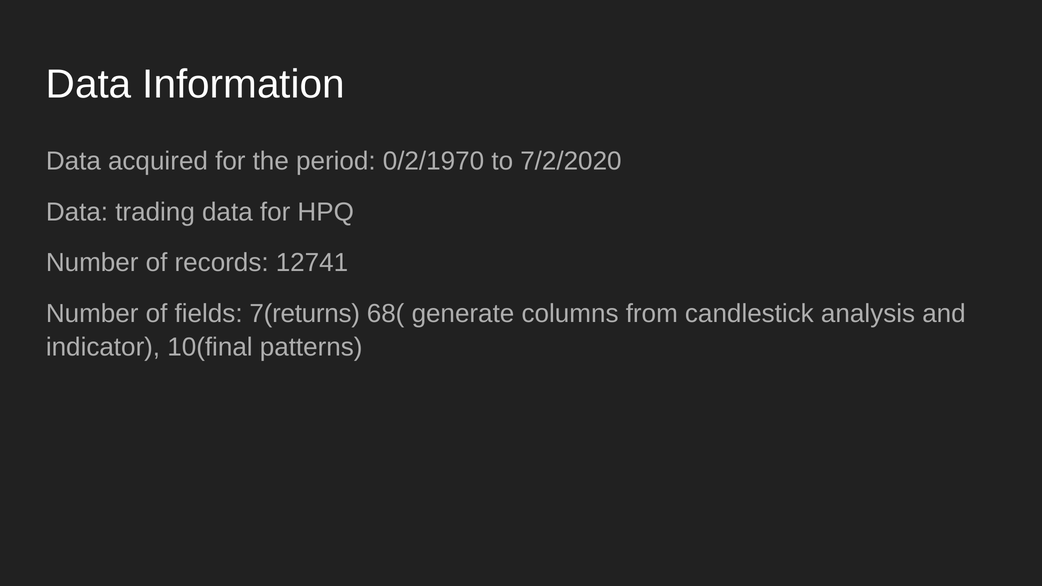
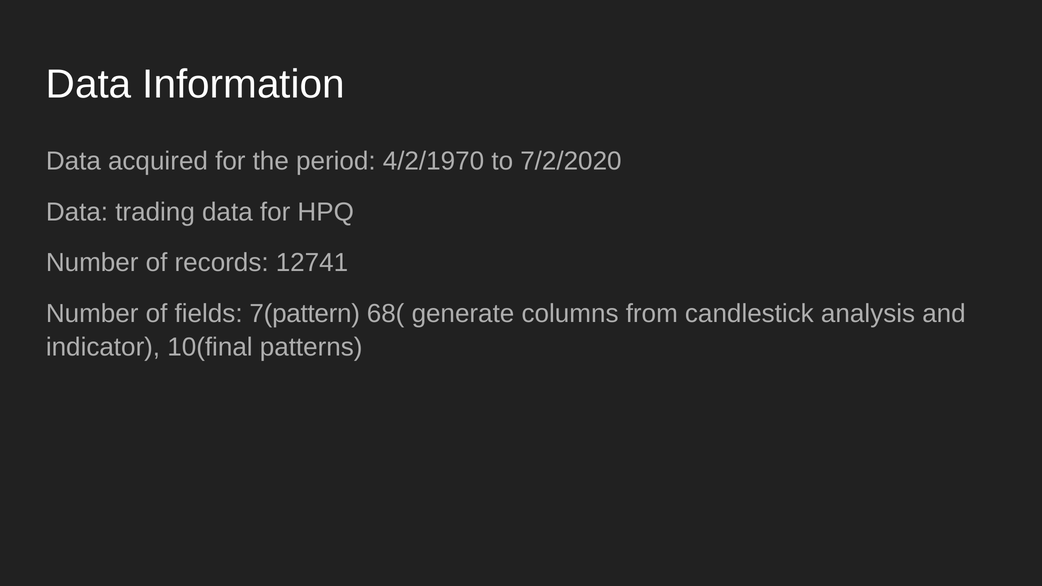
0/2/1970: 0/2/1970 -> 4/2/1970
7(returns: 7(returns -> 7(pattern
